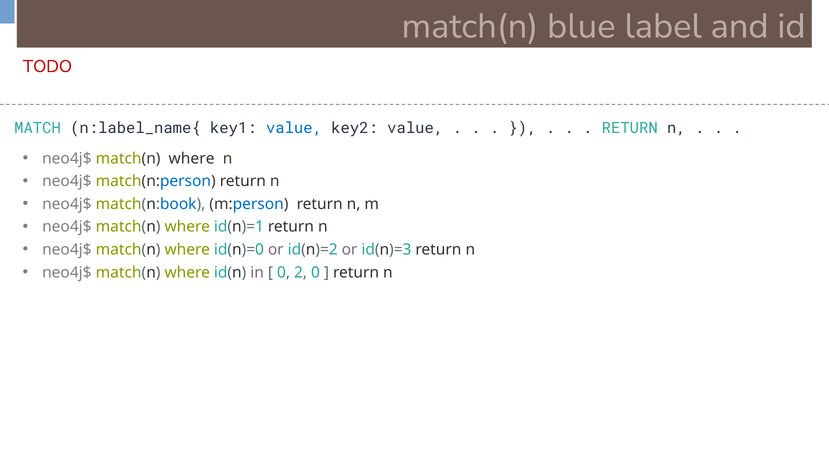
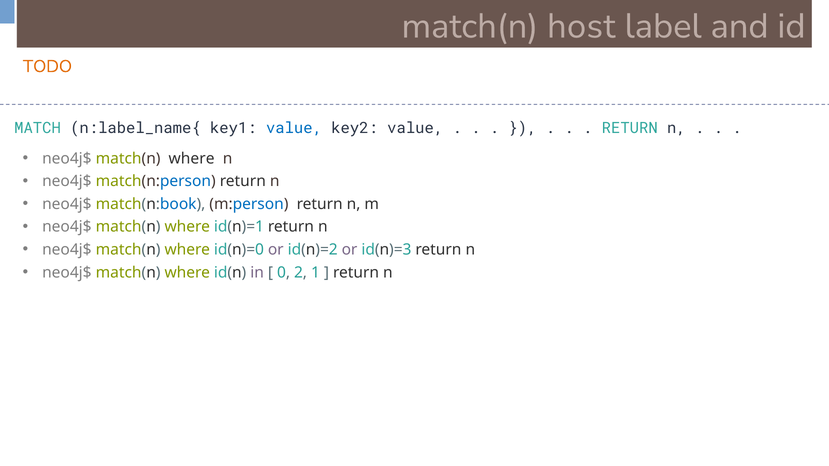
blue: blue -> host
TODO colour: red -> orange
2 0: 0 -> 1
